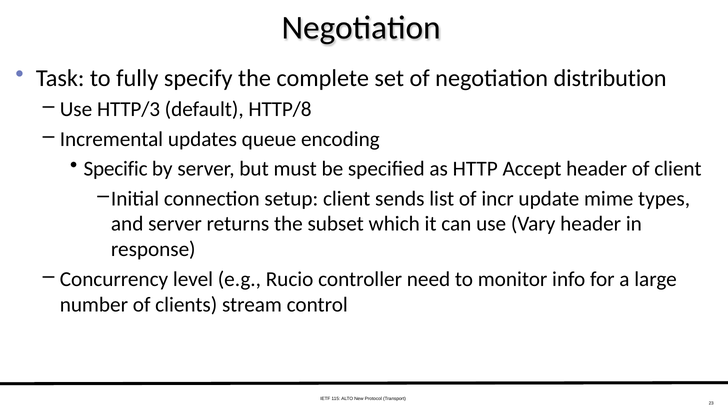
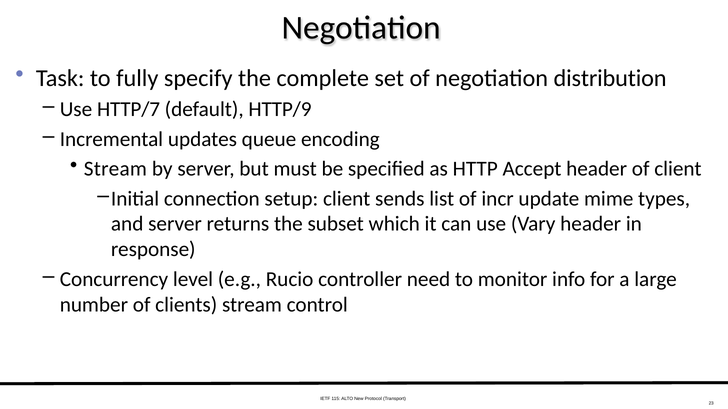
HTTP/3: HTTP/3 -> HTTP/7
HTTP/8: HTTP/8 -> HTTP/9
Specific at (116, 169): Specific -> Stream
